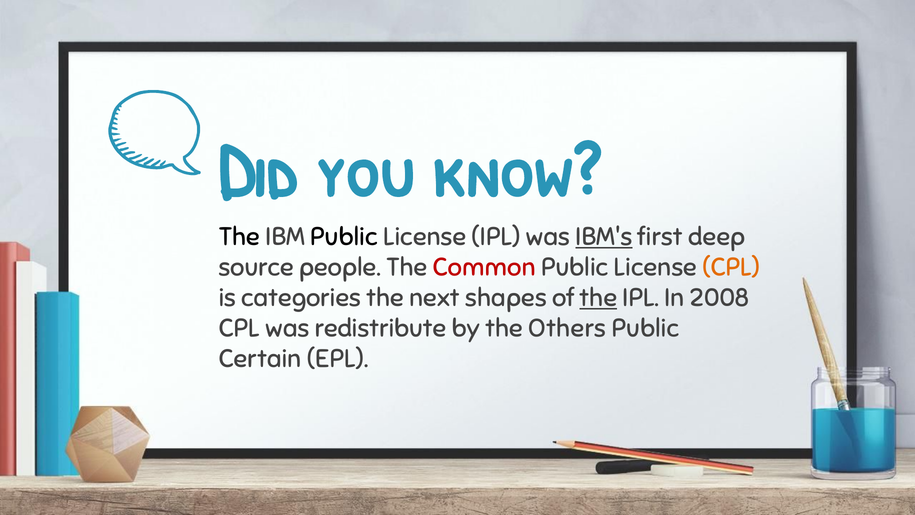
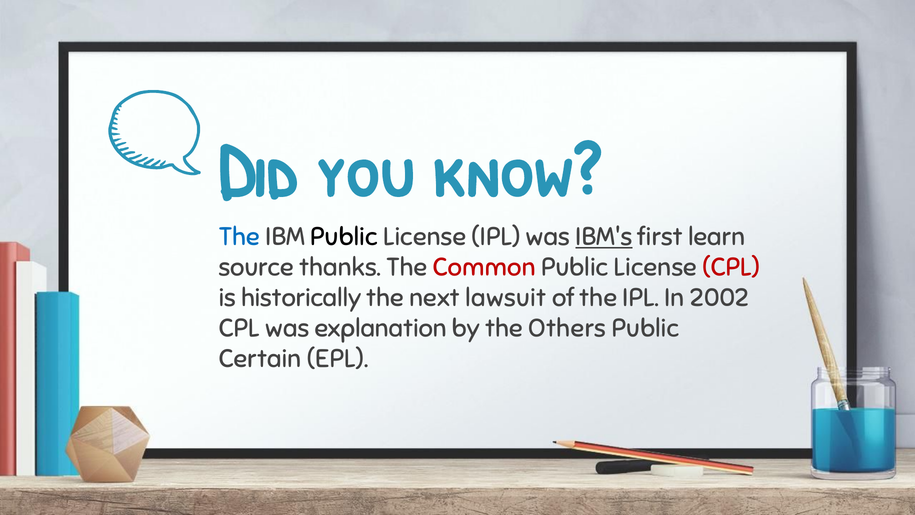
The at (239, 237) colour: black -> blue
deep: deep -> learn
people: people -> thanks
CPL at (731, 267) colour: orange -> red
categories: categories -> historically
shapes: shapes -> lawsuit
the at (598, 298) underline: present -> none
2008: 2008 -> 2002
redistribute: redistribute -> explanation
